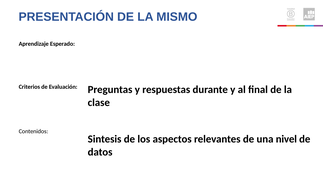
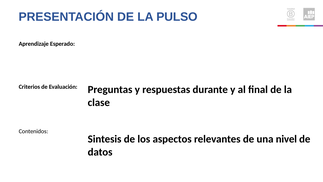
MISMO: MISMO -> PULSO
